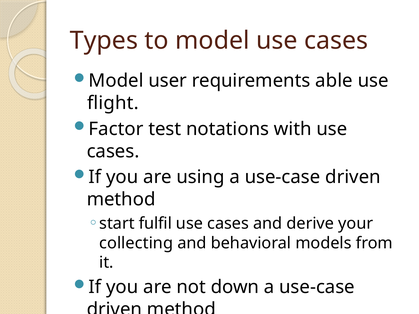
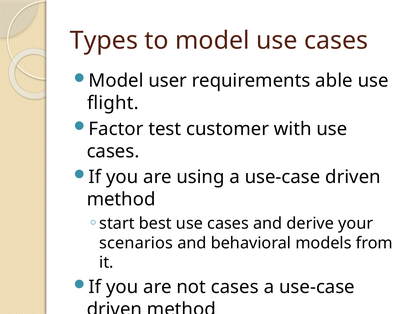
notations: notations -> customer
fulfil: fulfil -> best
collecting: collecting -> scenarios
not down: down -> cases
